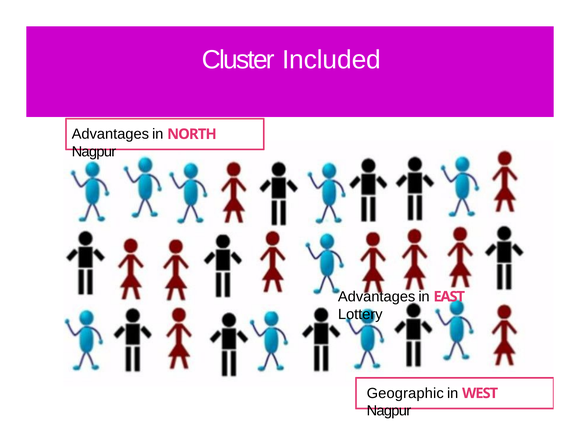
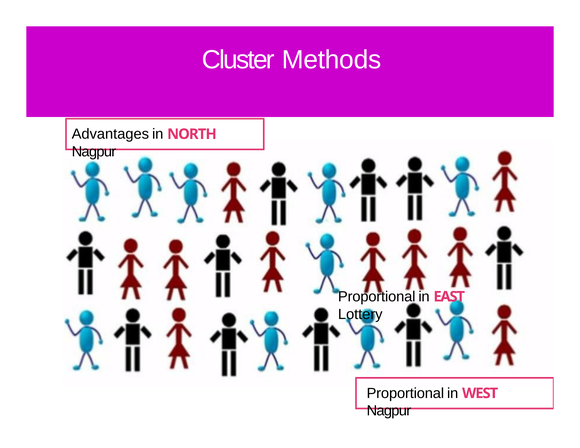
Included: Included -> Methods
Advantages at (377, 297): Advantages -> Proportional
Geographic at (405, 393): Geographic -> Proportional
